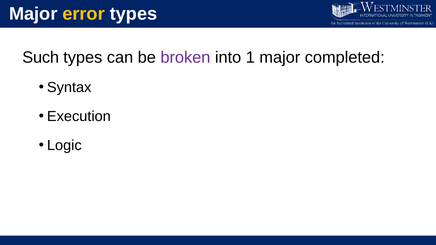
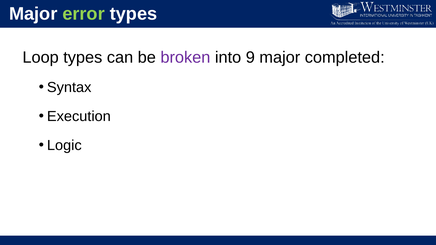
error colour: yellow -> light green
Such: Such -> Loop
1: 1 -> 9
